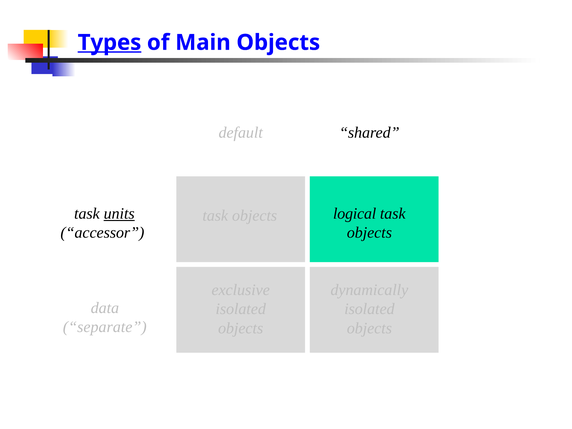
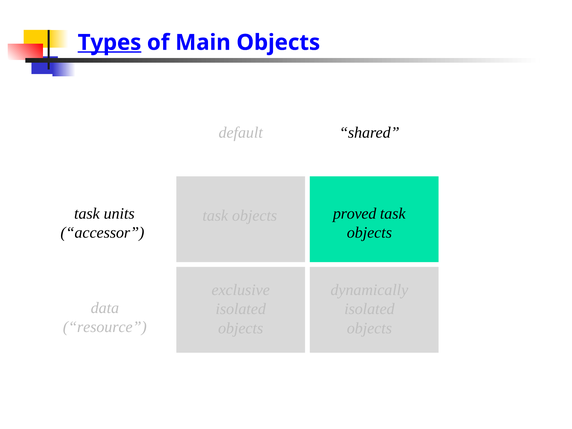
units underline: present -> none
logical: logical -> proved
separate: separate -> resource
